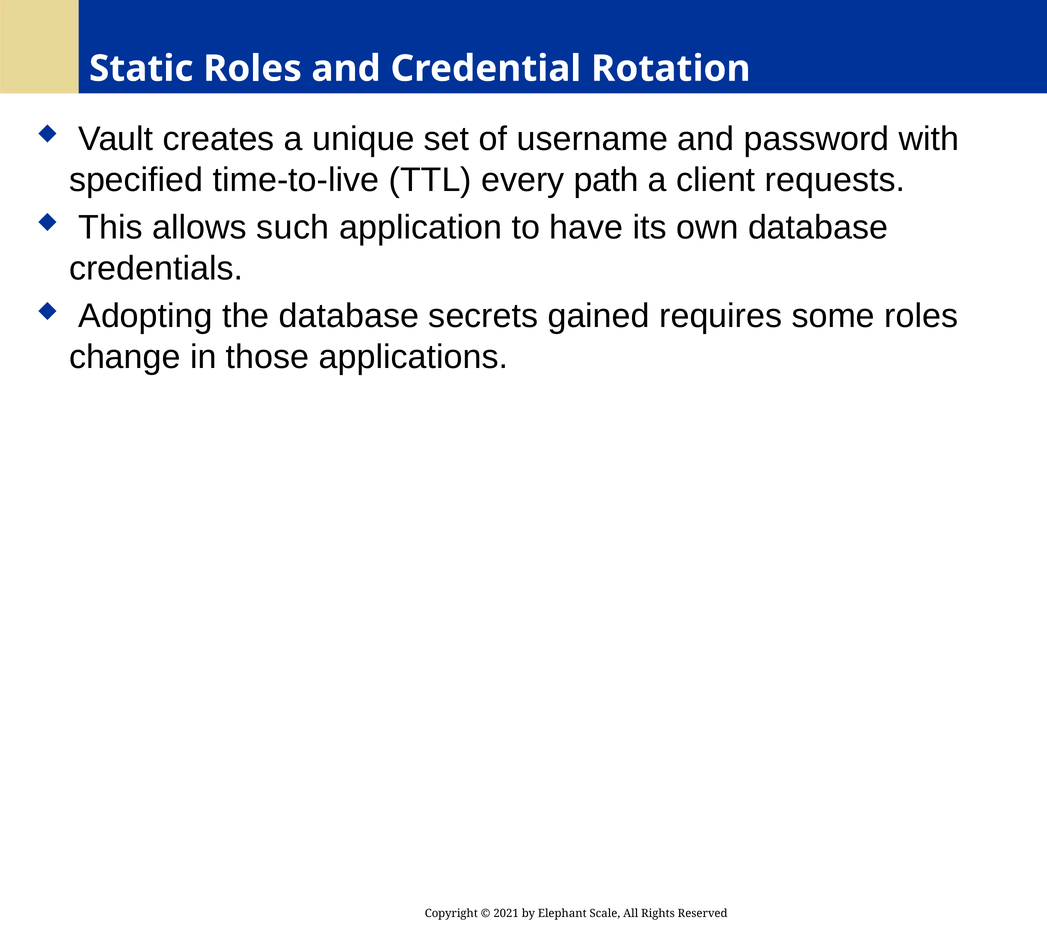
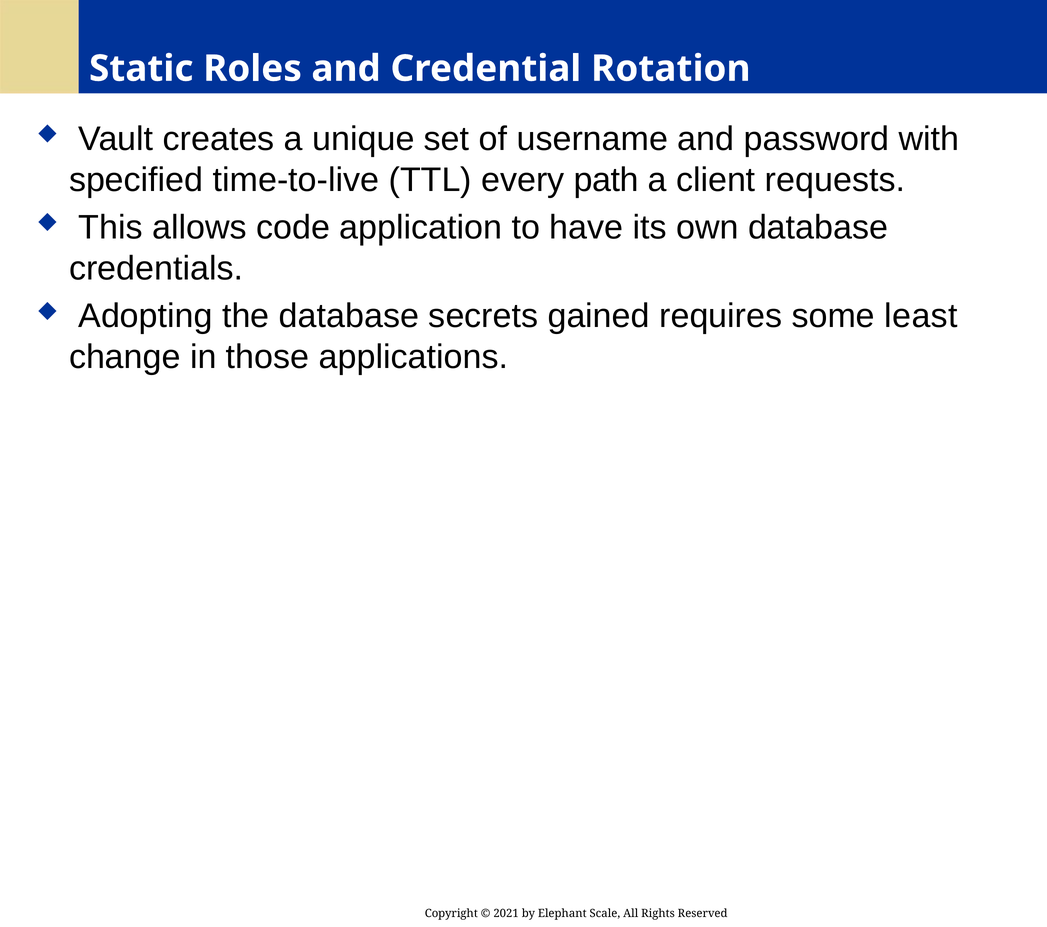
such: such -> code
some roles: roles -> least
